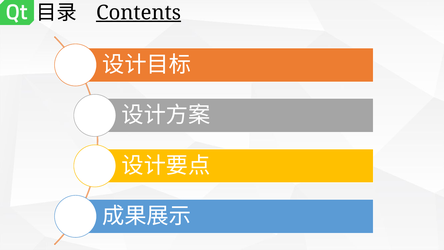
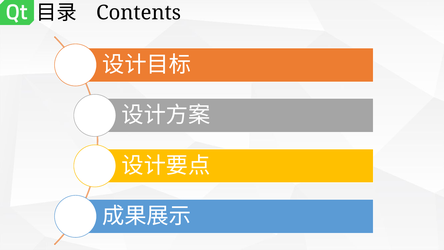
Contents underline: present -> none
